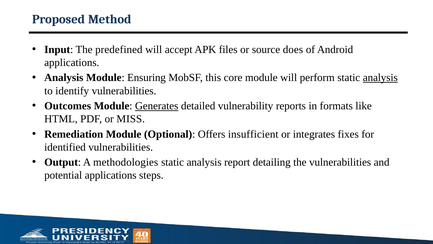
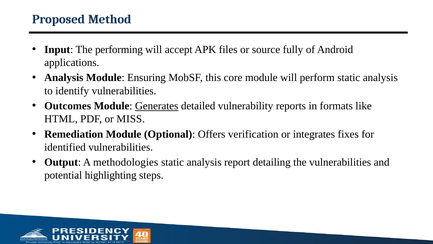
predefined: predefined -> performing
does: does -> fully
analysis at (380, 78) underline: present -> none
insufficient: insufficient -> verification
potential applications: applications -> highlighting
